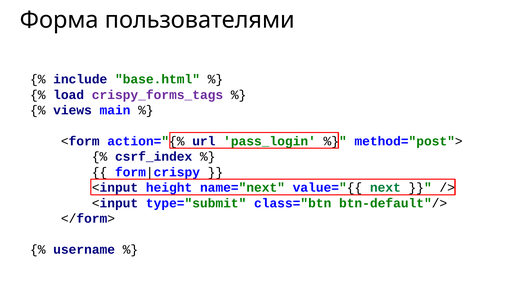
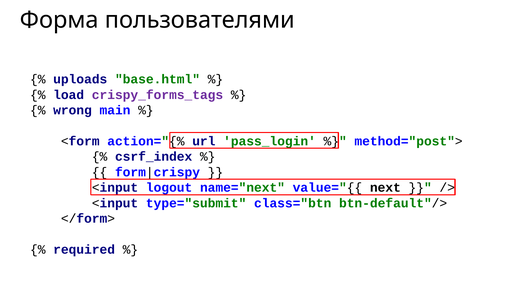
include: include -> uploads
views: views -> wrong
height: height -> logout
next colour: green -> black
username: username -> required
